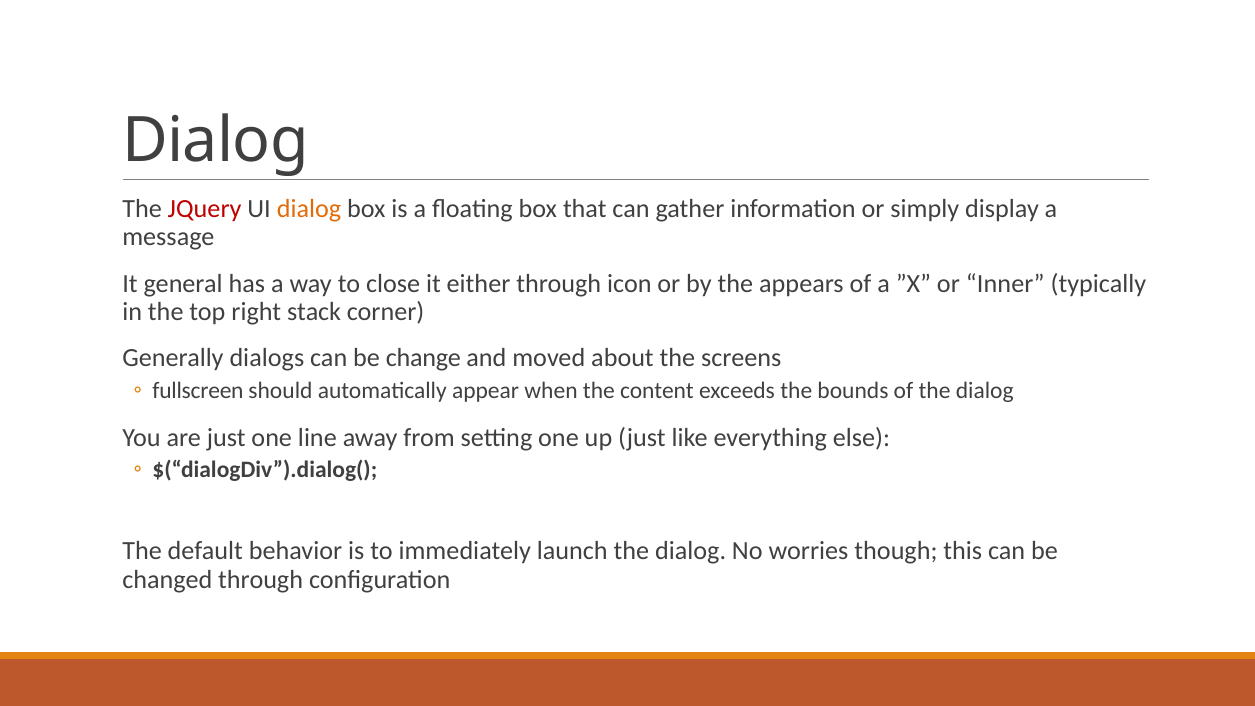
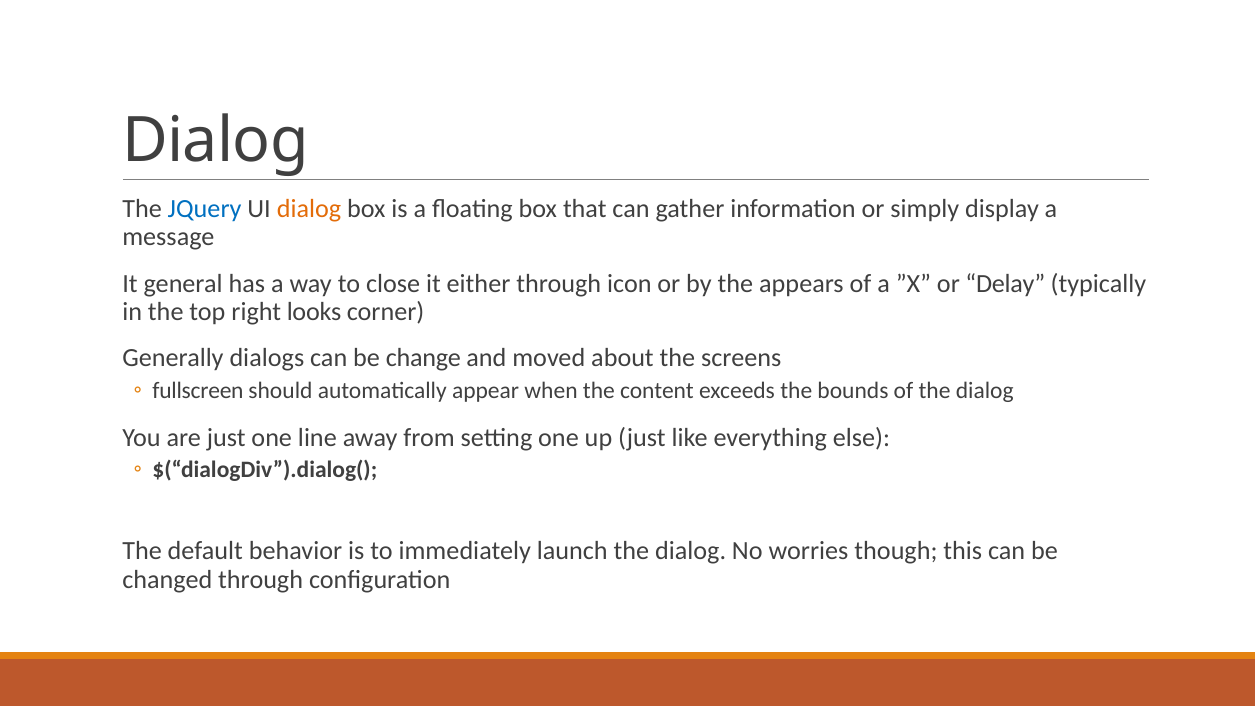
JQuery colour: red -> blue
Inner: Inner -> Delay
stack: stack -> looks
